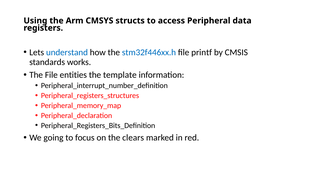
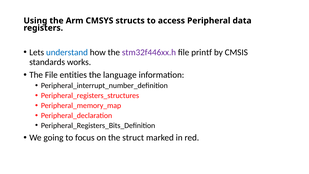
stm32f446xx.h colour: blue -> purple
template: template -> language
clears: clears -> struct
